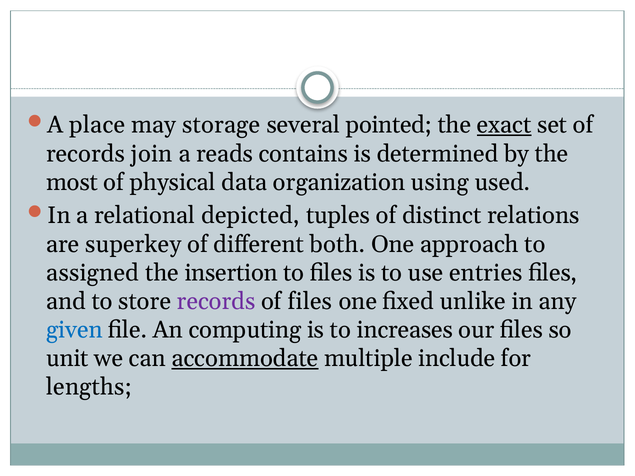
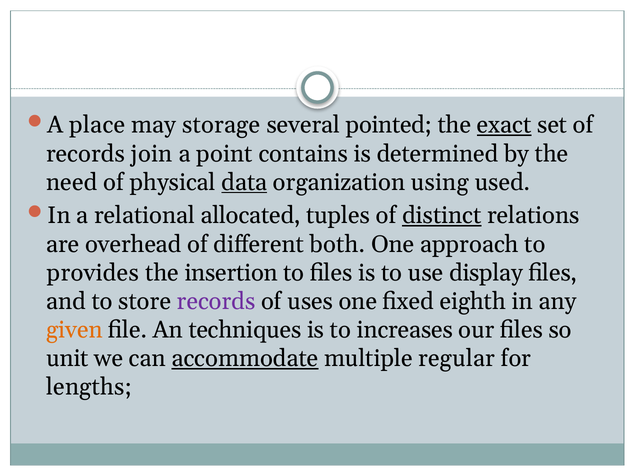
reads: reads -> point
most: most -> need
data underline: none -> present
depicted: depicted -> allocated
distinct underline: none -> present
superkey: superkey -> overhead
assigned: assigned -> provides
entries: entries -> display
of files: files -> uses
unlike: unlike -> eighth
given colour: blue -> orange
computing: computing -> techniques
include: include -> regular
